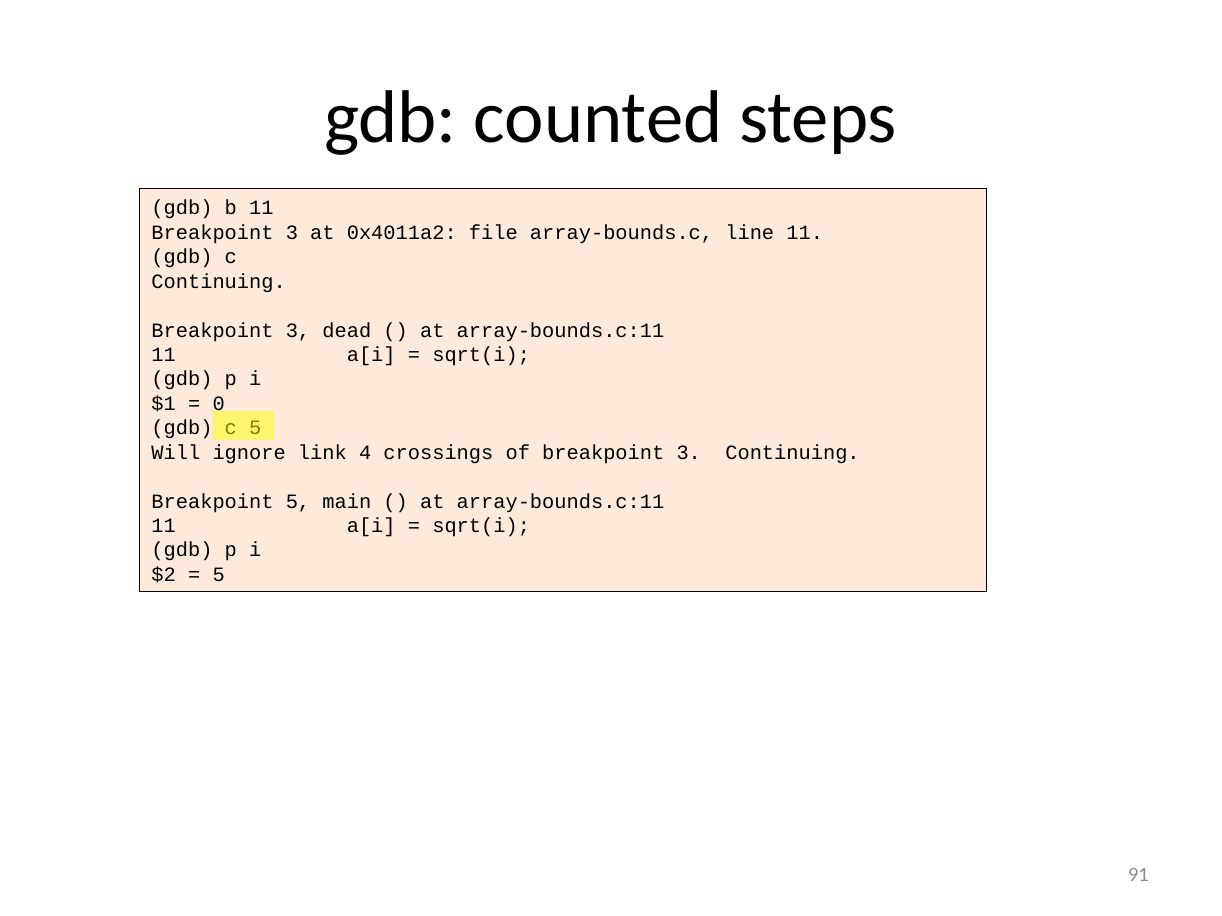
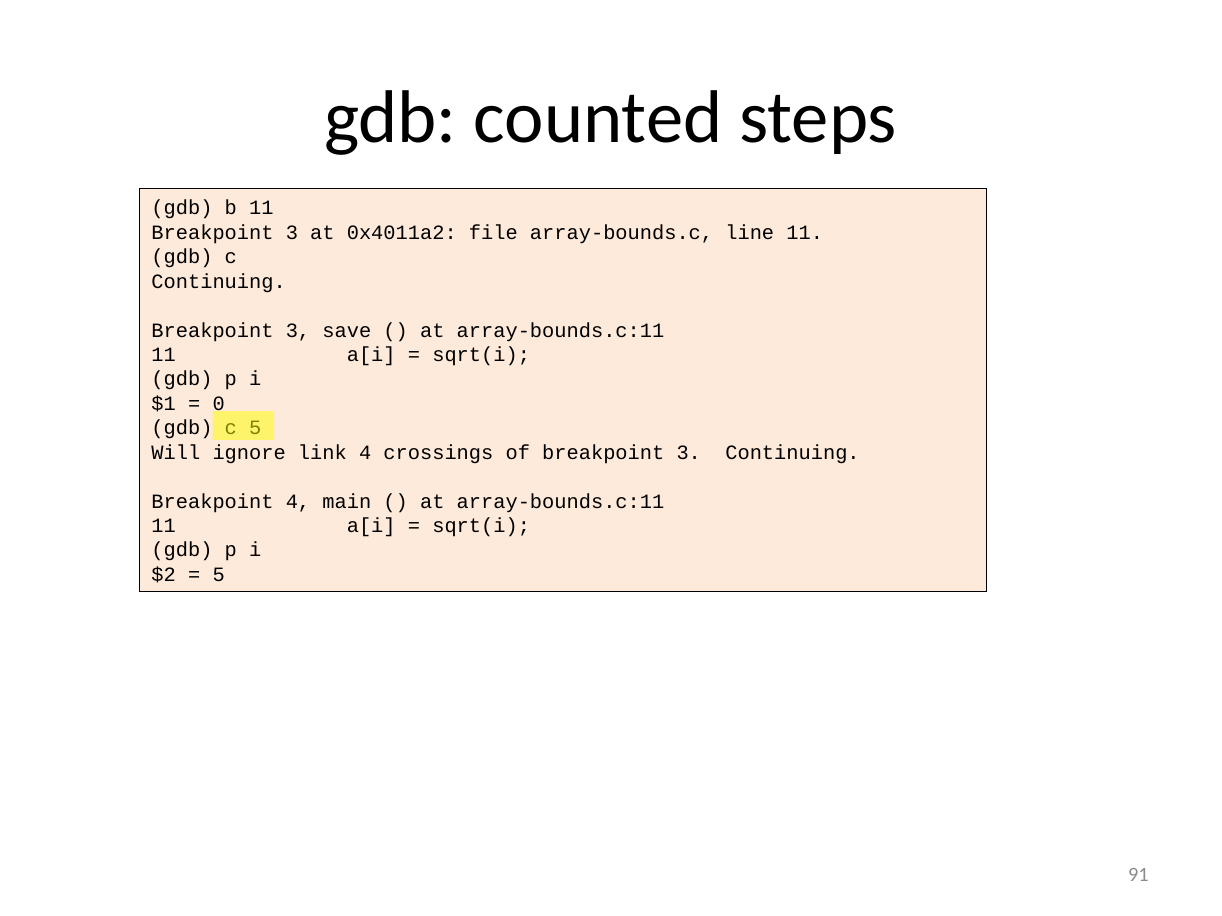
dead: dead -> save
Breakpoint 5: 5 -> 4
